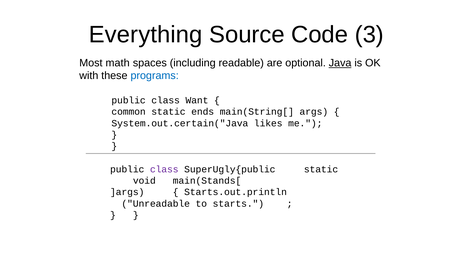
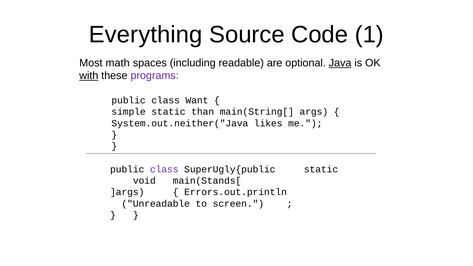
3: 3 -> 1
with underline: none -> present
programs colour: blue -> purple
common: common -> simple
ends: ends -> than
System.out.certain("Java: System.out.certain("Java -> System.out.neither("Java
Starts.out.println: Starts.out.println -> Errors.out.println
starts: starts -> screen
